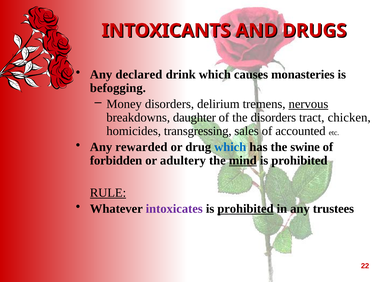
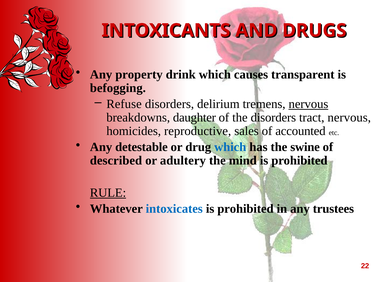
declared: declared -> property
monasteries: monasteries -> transparent
Money: Money -> Refuse
tract chicken: chicken -> nervous
transgressing: transgressing -> reproductive
rewarded: rewarded -> detestable
forbidden: forbidden -> described
mind underline: present -> none
intoxicates colour: purple -> blue
prohibited at (245, 209) underline: present -> none
